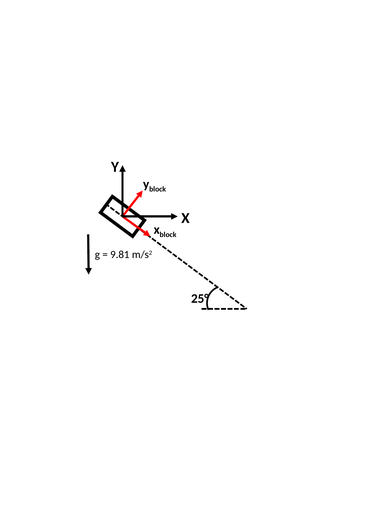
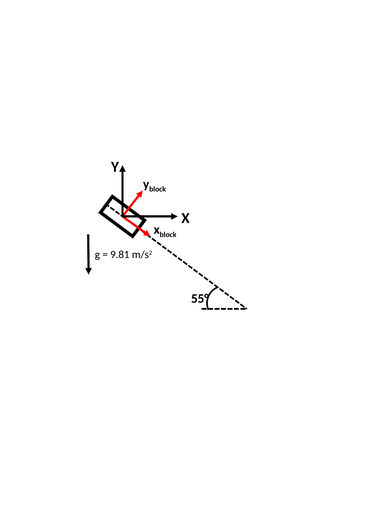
25°: 25° -> 55°
